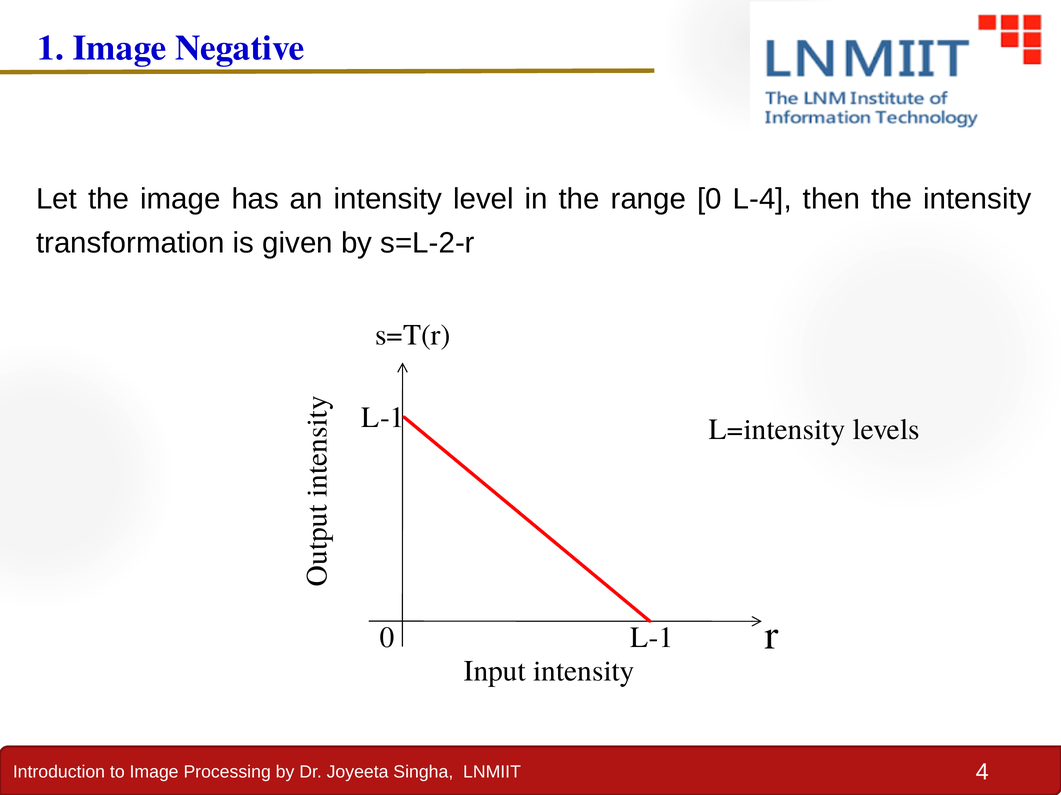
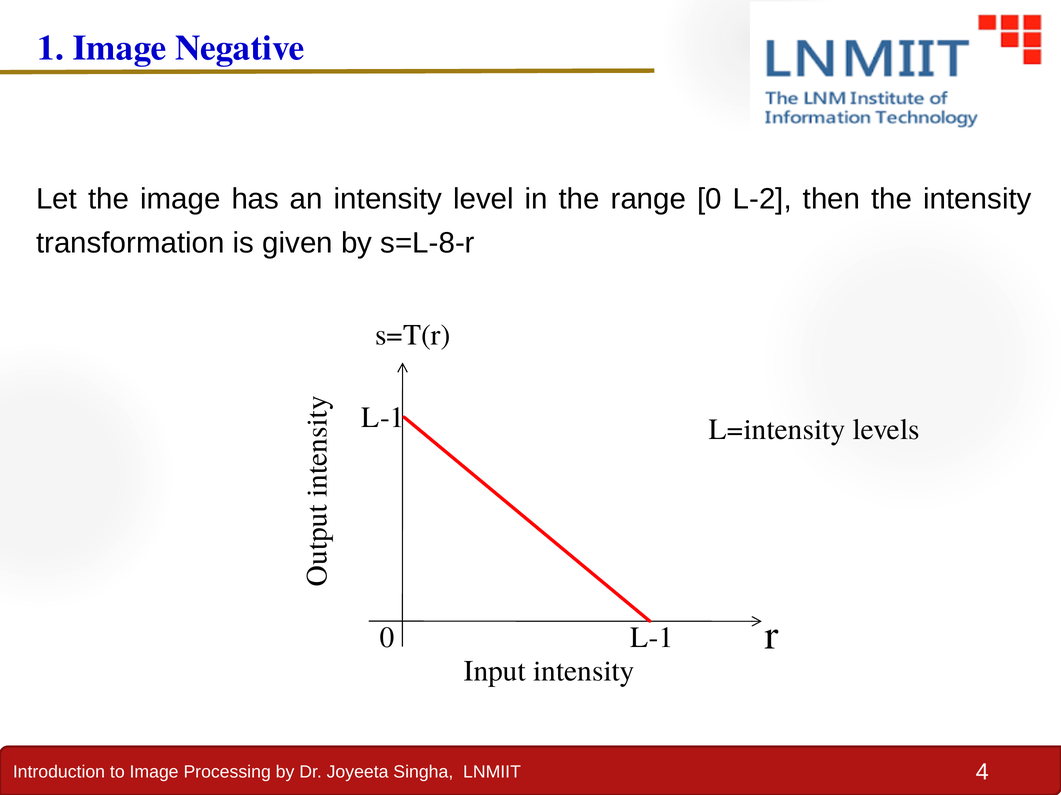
L-4: L-4 -> L-2
s=L-2-r: s=L-2-r -> s=L-8-r
